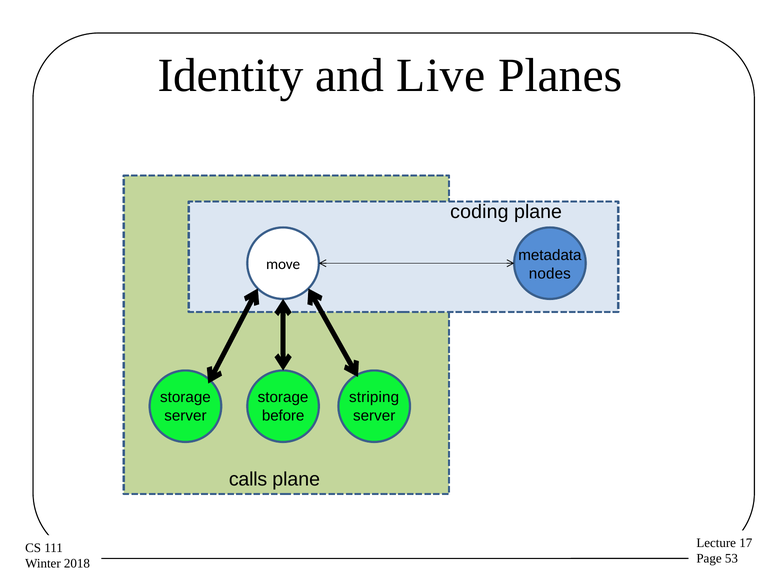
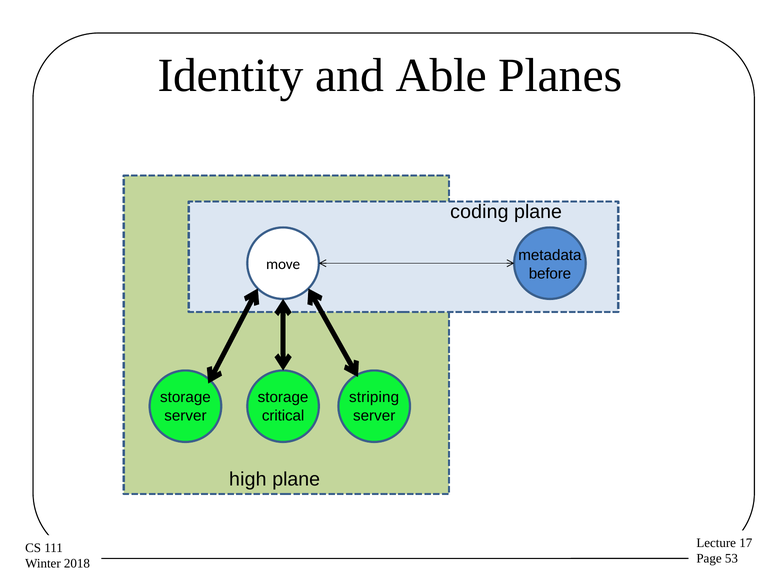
Live: Live -> Able
nodes: nodes -> before
before: before -> critical
calls: calls -> high
